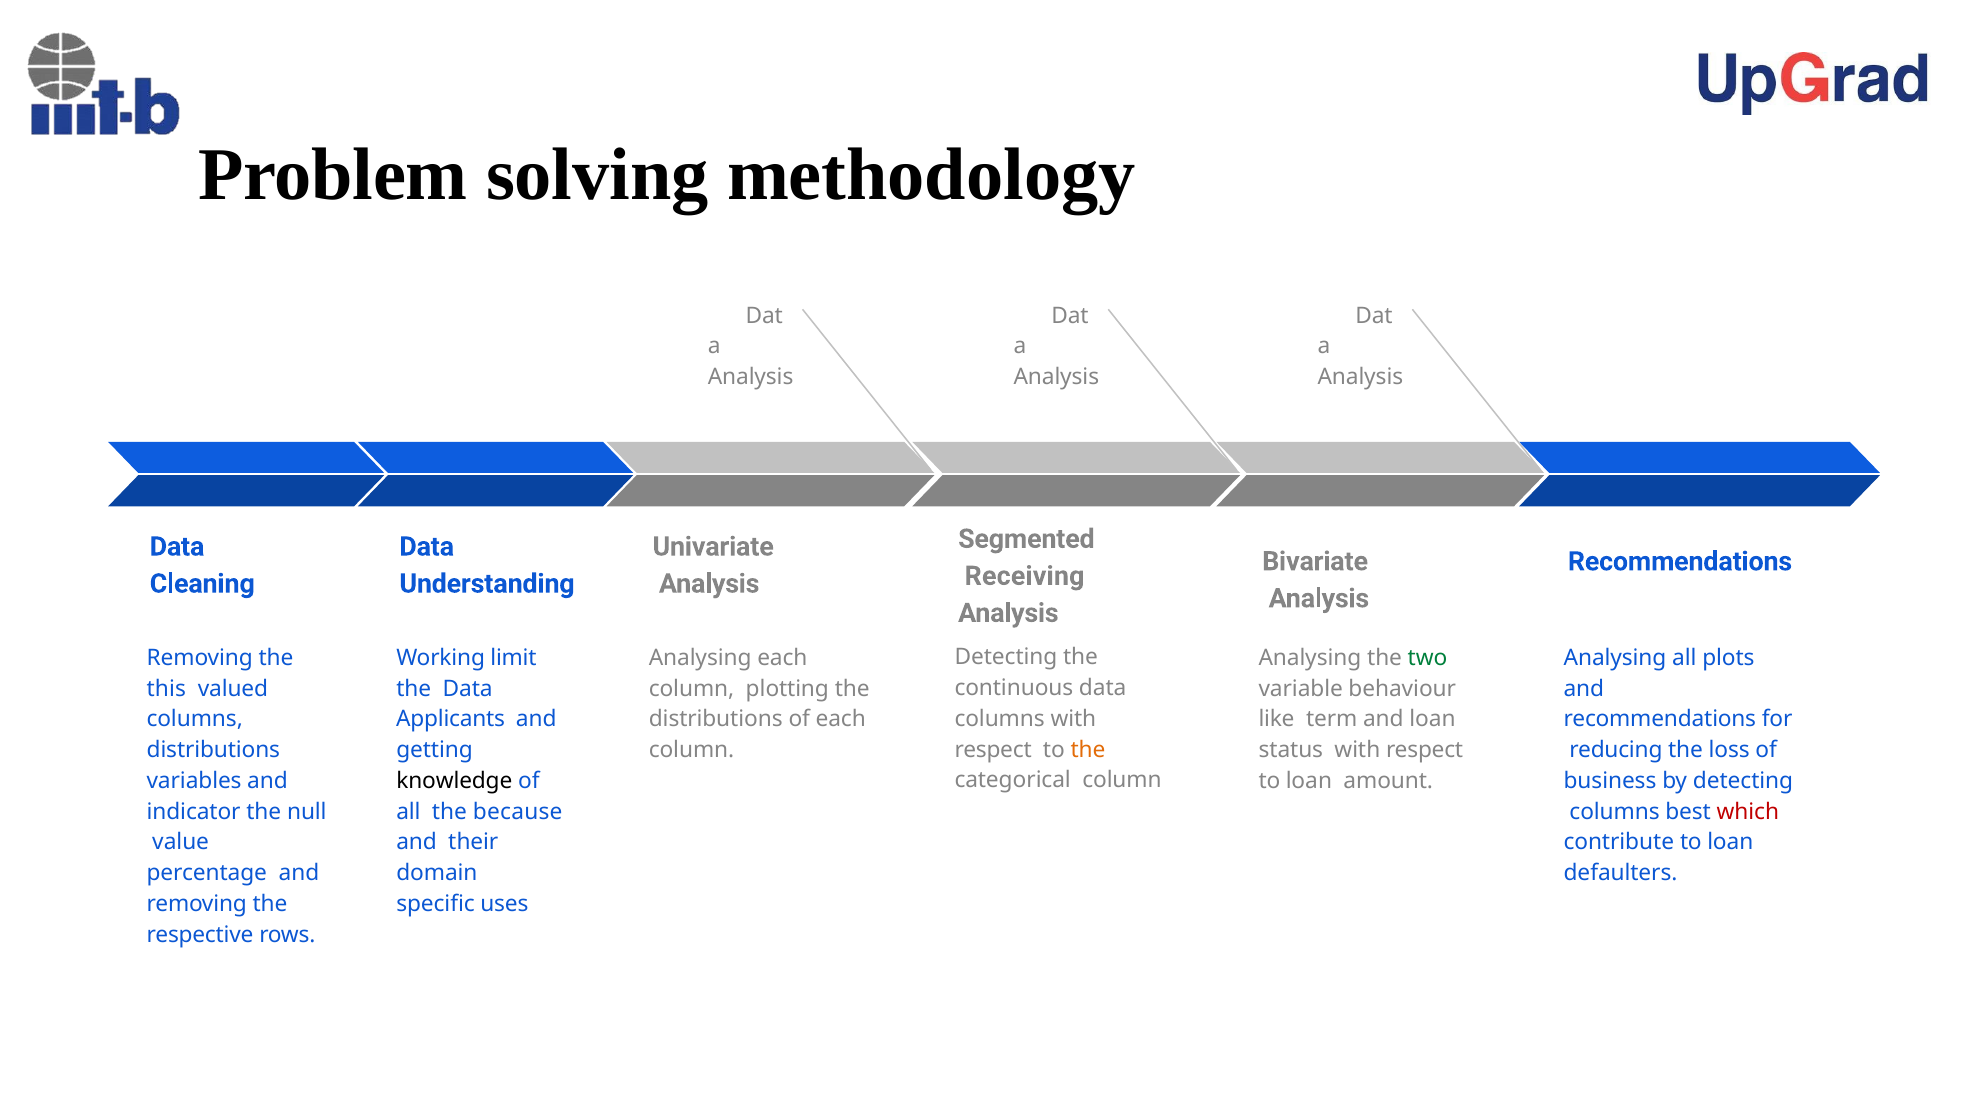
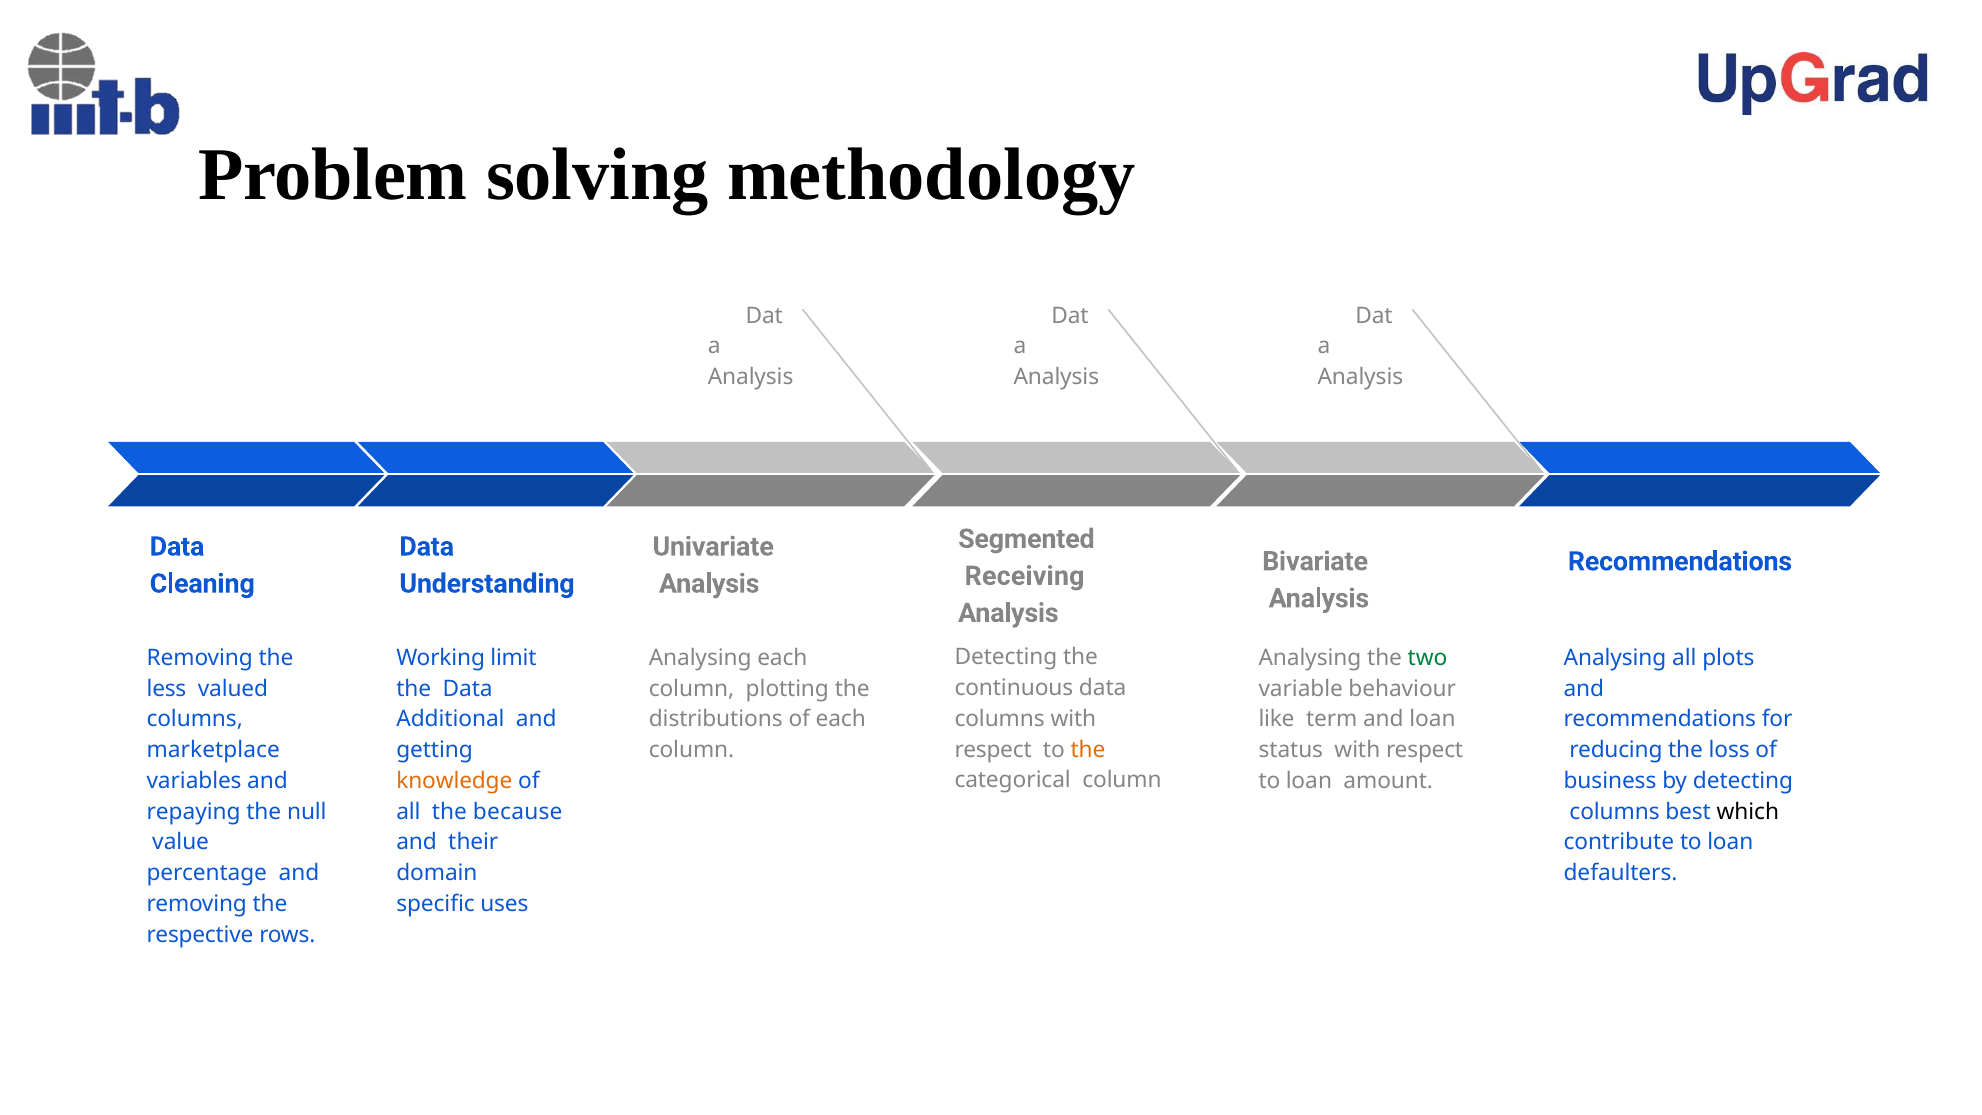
this: this -> less
Applicants: Applicants -> Additional
distributions at (213, 750): distributions -> marketplace
knowledge colour: black -> orange
indicator: indicator -> repaying
which colour: red -> black
